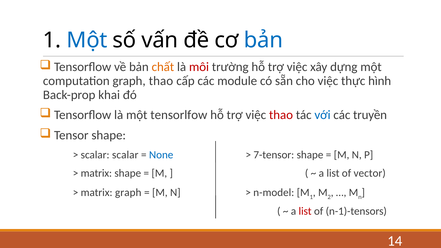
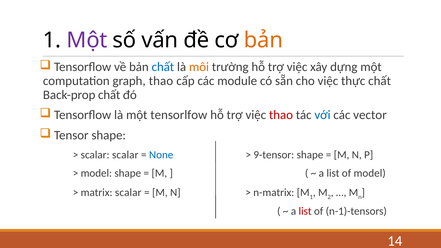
Một at (87, 40) colour: blue -> purple
bản at (263, 40) colour: blue -> orange
chất at (163, 67) colour: orange -> blue
môi colour: red -> orange
thực hình: hình -> chất
Back-prop khai: khai -> chất
truyền: truyền -> vector
7-tensor: 7-tensor -> 9-tensor
matrix at (96, 173): matrix -> model
of vector: vector -> model
matrix graph: graph -> scalar
n-model: n-model -> n-matrix
